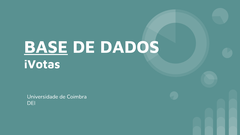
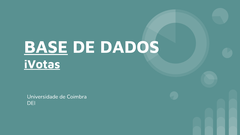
iVotas underline: none -> present
